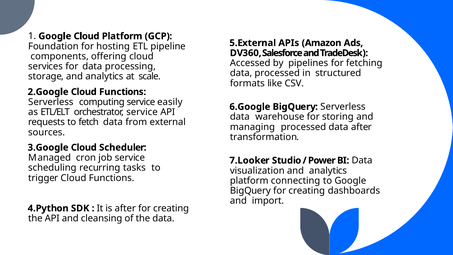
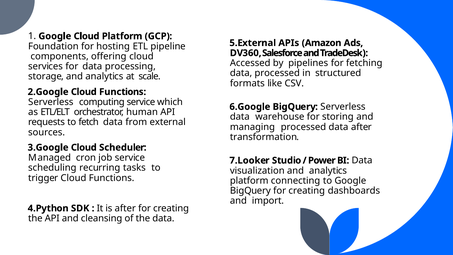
easily: easily -> which
orchestrator service: service -> human
